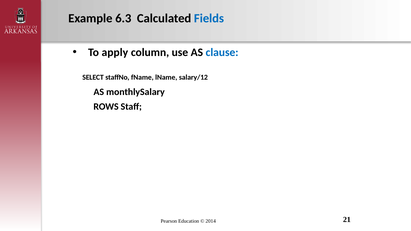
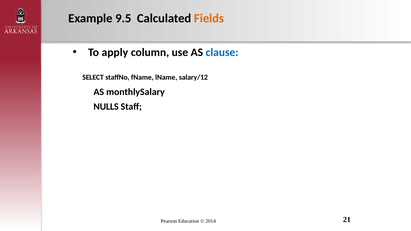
6.3: 6.3 -> 9.5
Fields colour: blue -> orange
ROWS: ROWS -> NULLS
